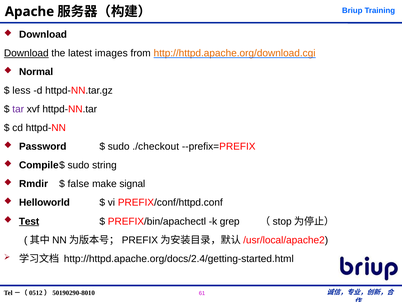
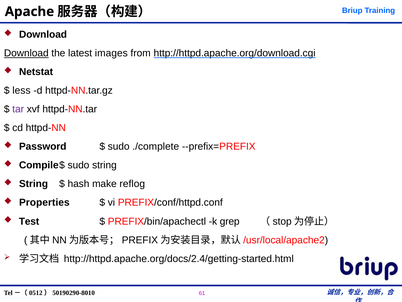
http://httpd.apache.org/download.cgi colour: orange -> black
Normal: Normal -> Netstat
./checkout: ./checkout -> ./complete
Rmdir at (34, 184): Rmdir -> String
false: false -> hash
signal: signal -> reflog
Helloworld: Helloworld -> Properties
Test underline: present -> none
